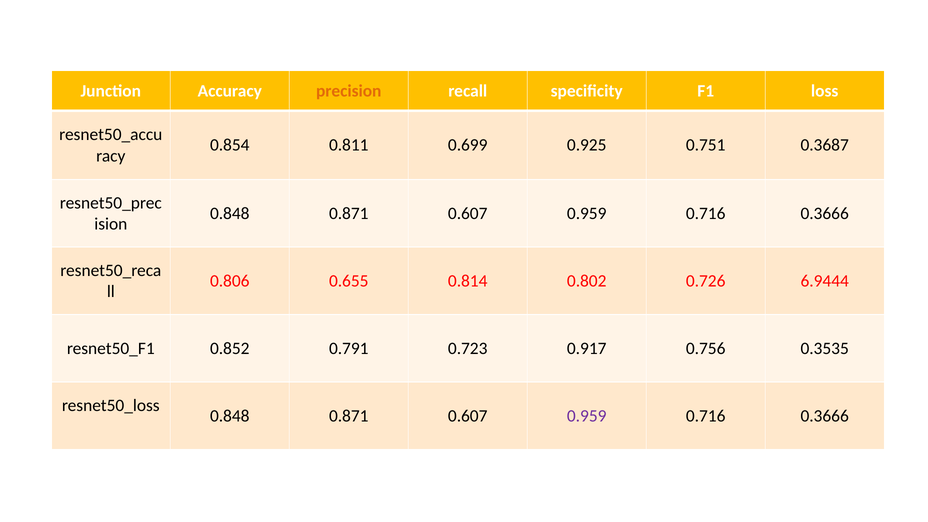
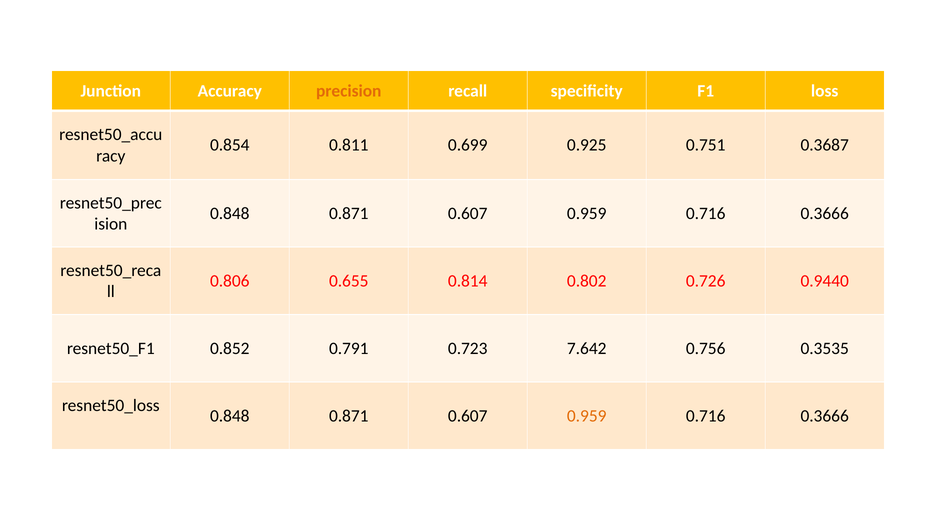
6.9444: 6.9444 -> 0.9440
0.917: 0.917 -> 7.642
0.959 at (587, 416) colour: purple -> orange
